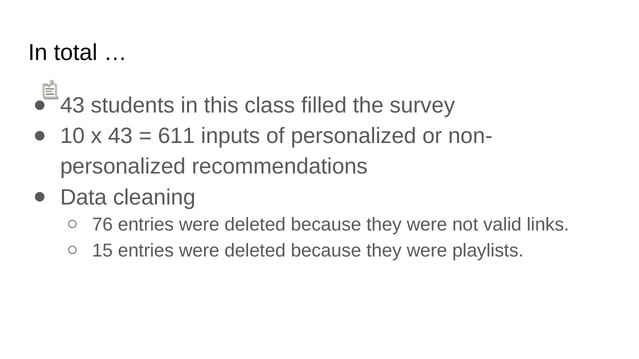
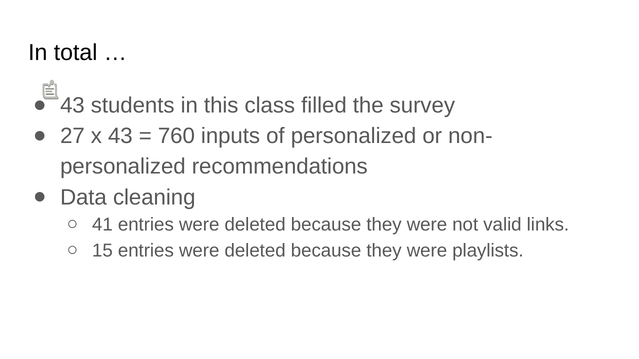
10: 10 -> 27
611: 611 -> 760
76: 76 -> 41
